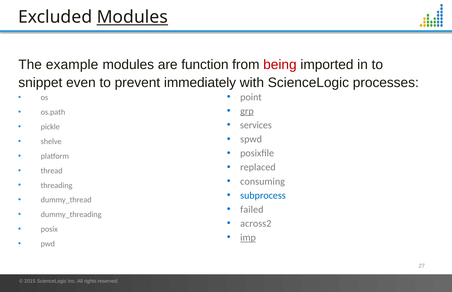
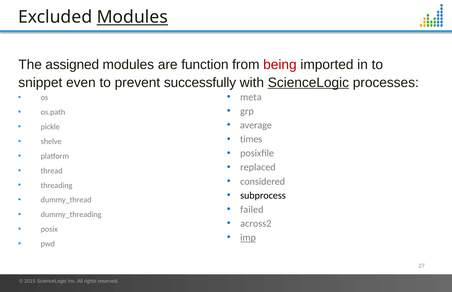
example: example -> assigned
immediately: immediately -> successfully
ScienceLogic at (308, 83) underline: none -> present
point: point -> meta
grp underline: present -> none
services: services -> average
spwd: spwd -> times
consuming: consuming -> considered
subprocess colour: blue -> black
